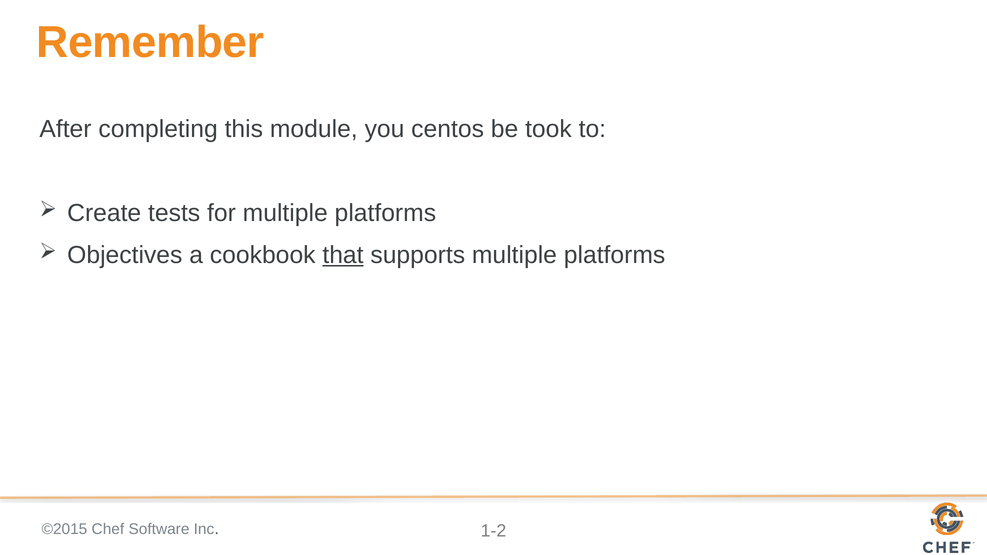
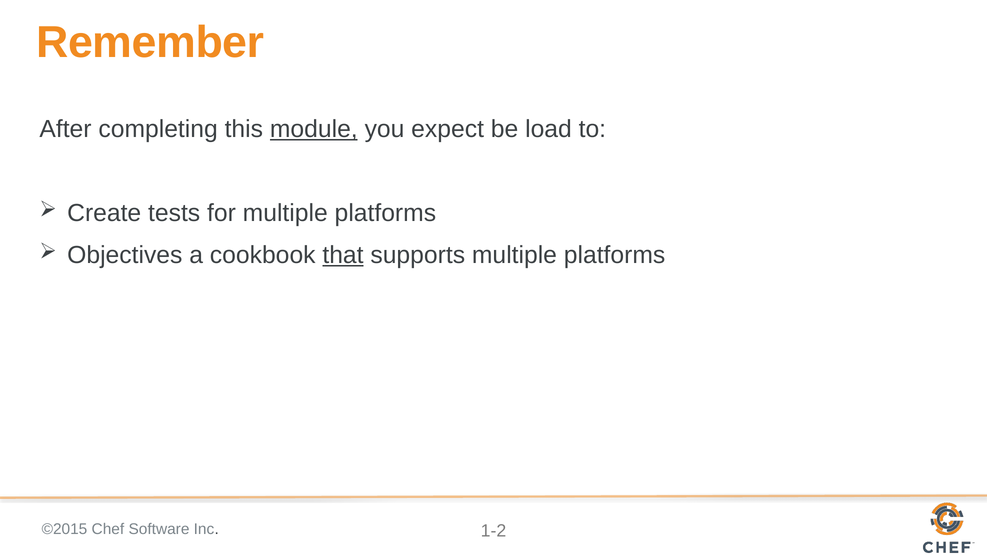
module underline: none -> present
centos: centos -> expect
took: took -> load
